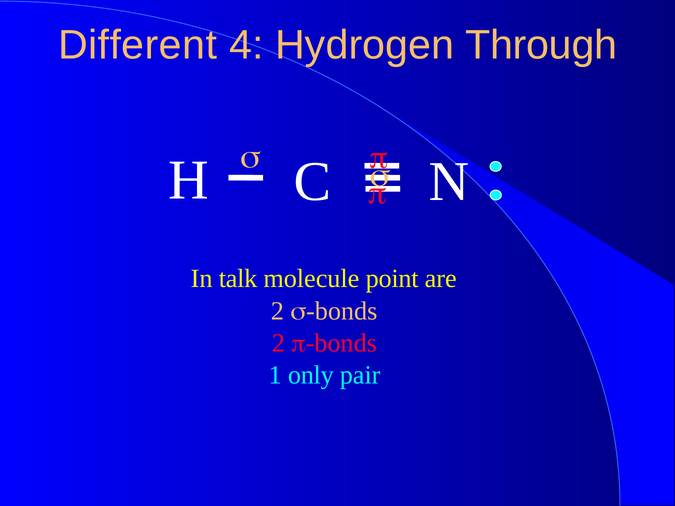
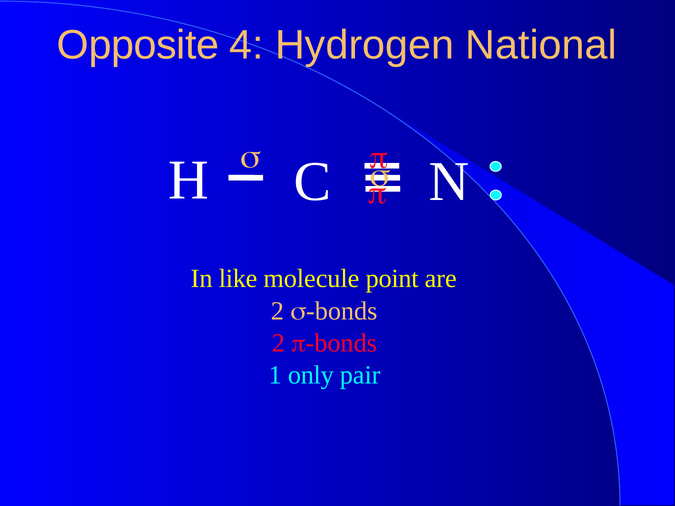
Different: Different -> Opposite
Through: Through -> National
talk: talk -> like
